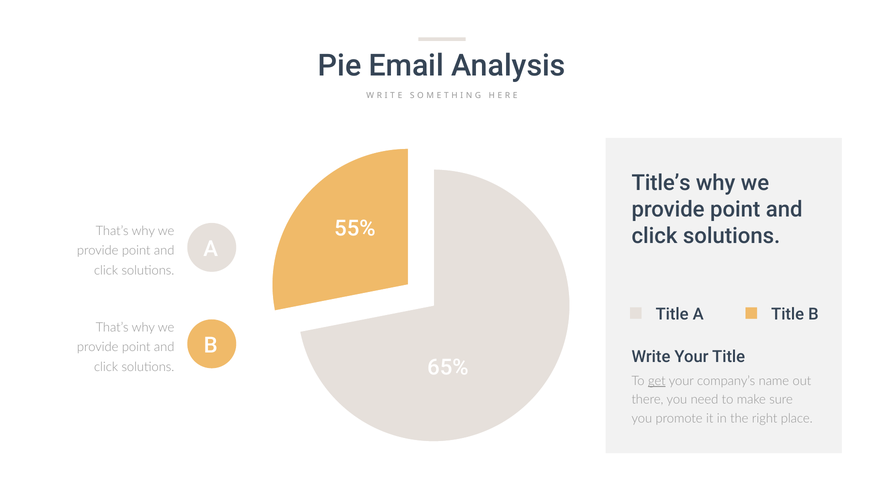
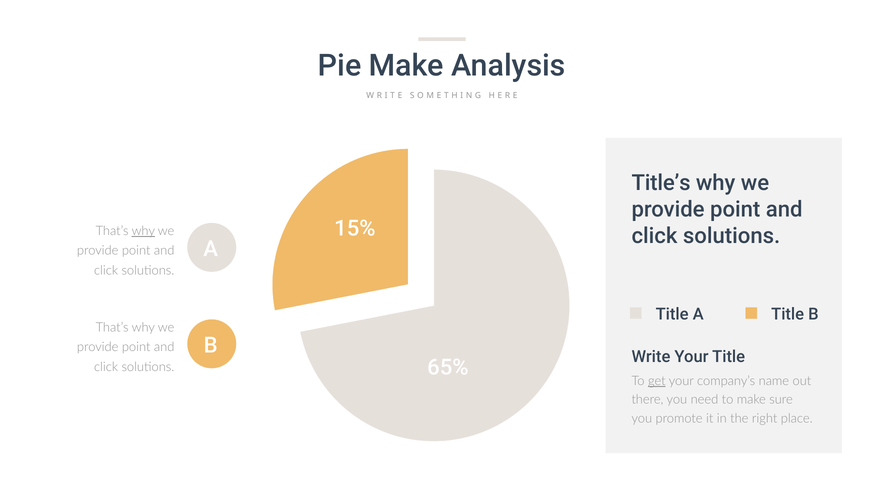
Pie Email: Email -> Make
55%: 55% -> 15%
why at (143, 231) underline: none -> present
